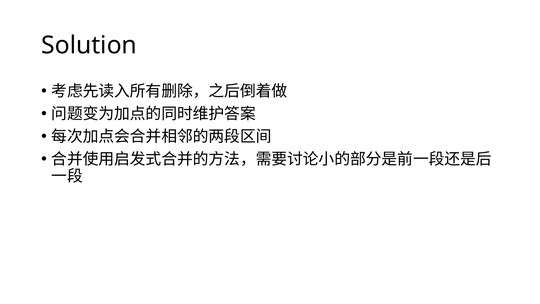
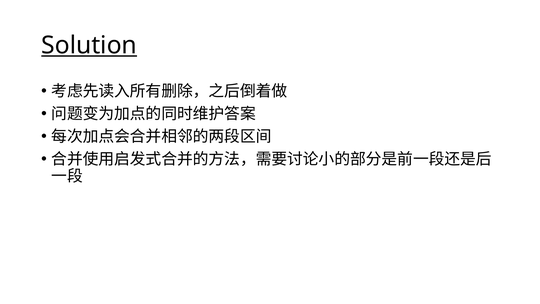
Solution underline: none -> present
